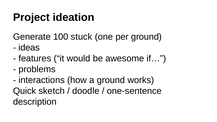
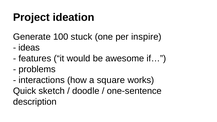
per ground: ground -> inspire
a ground: ground -> square
